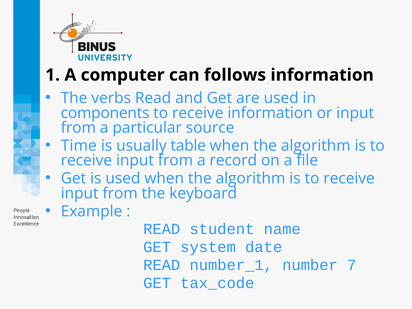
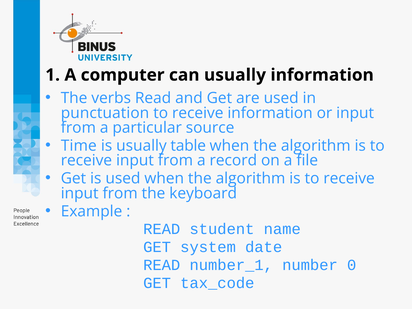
can follows: follows -> usually
components: components -> punctuation
7: 7 -> 0
